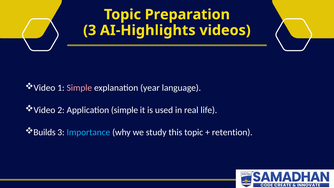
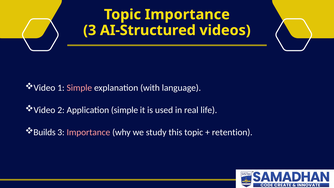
Topic Preparation: Preparation -> Importance
AI-Highlights: AI-Highlights -> AI-Structured
year: year -> with
Importance at (88, 132) colour: light blue -> pink
